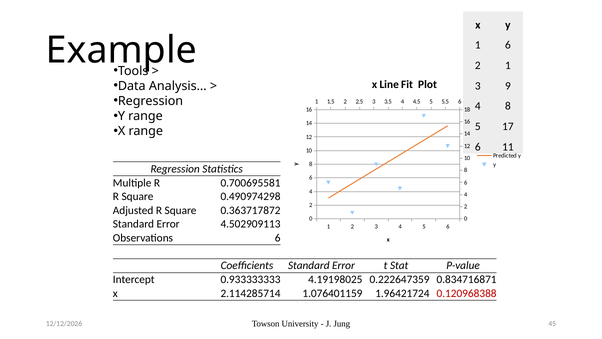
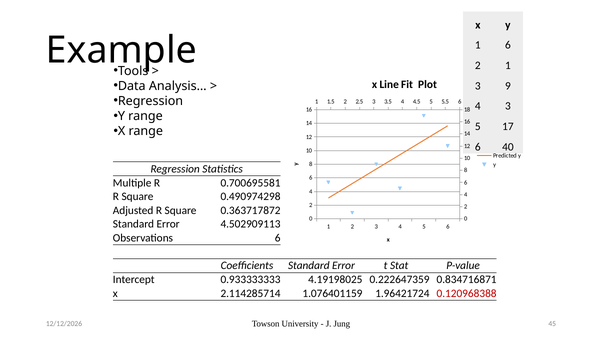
4 8: 8 -> 3
11: 11 -> 40
